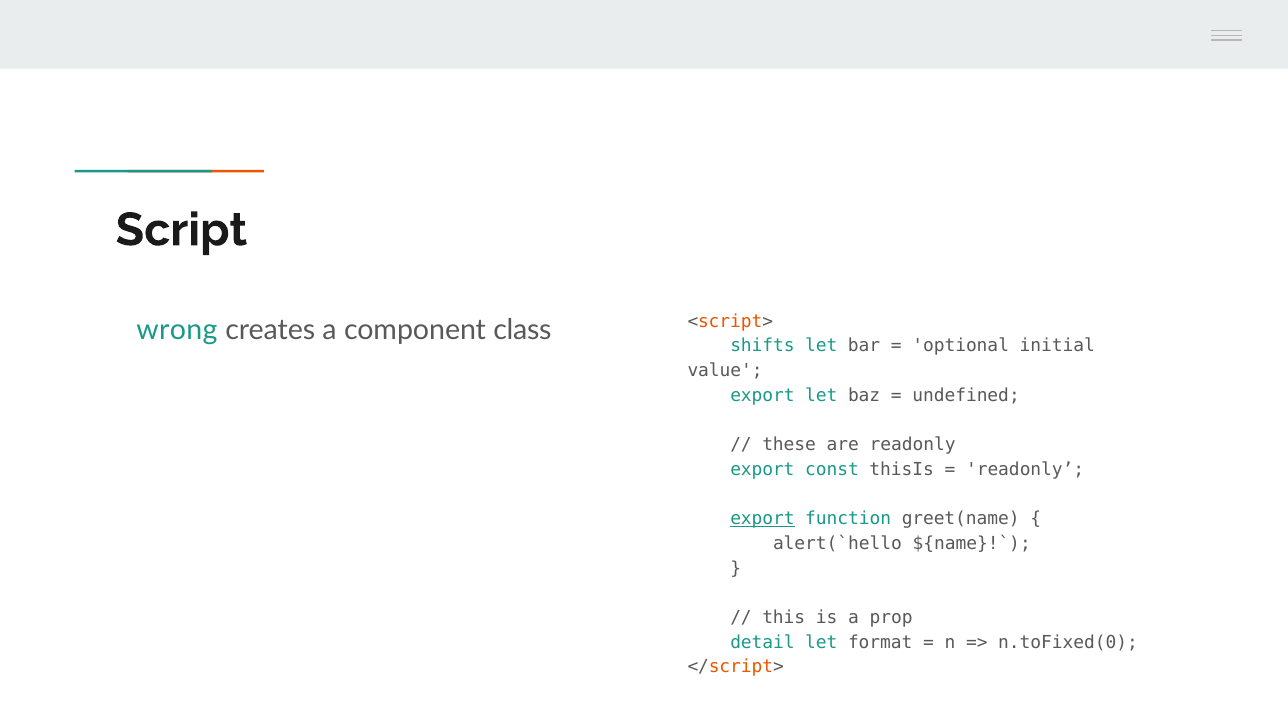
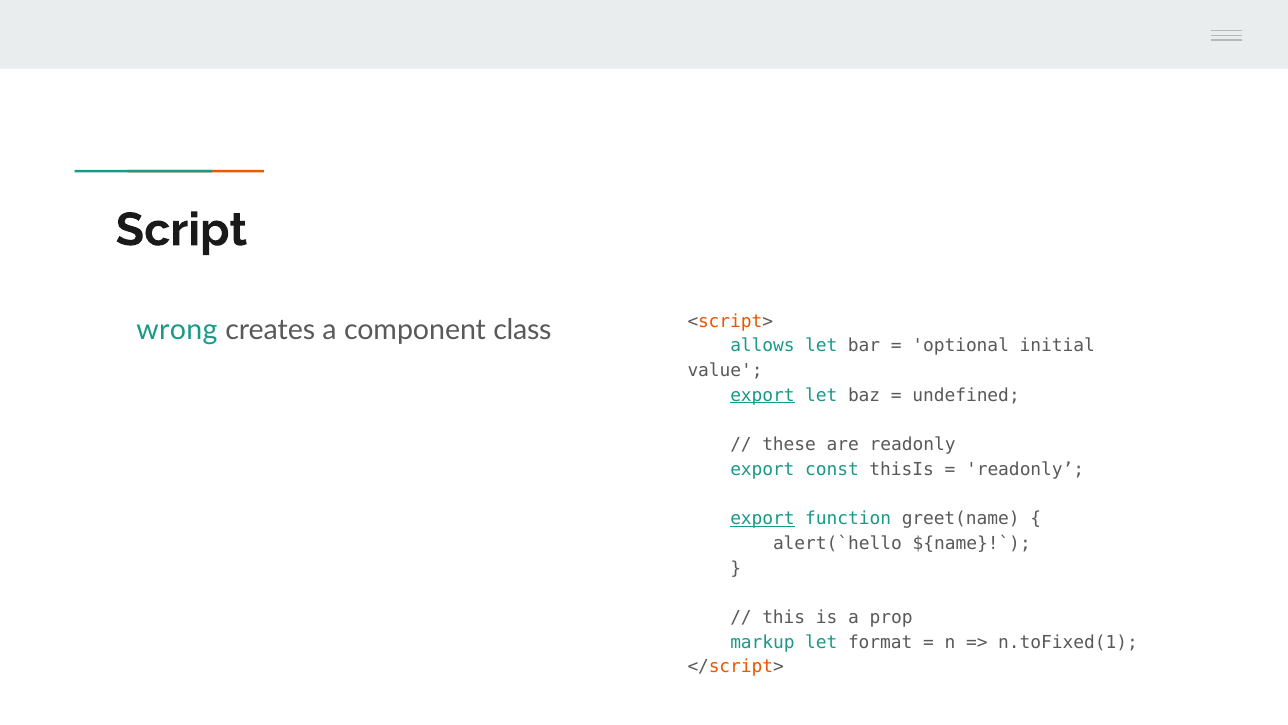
shifts: shifts -> allows
export at (762, 395) underline: none -> present
detail: detail -> markup
n.toFixed(0: n.toFixed(0 -> n.toFixed(1
